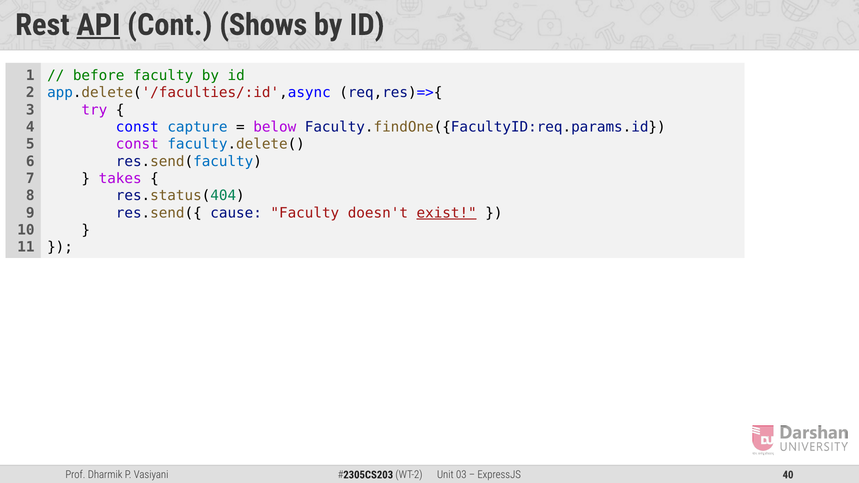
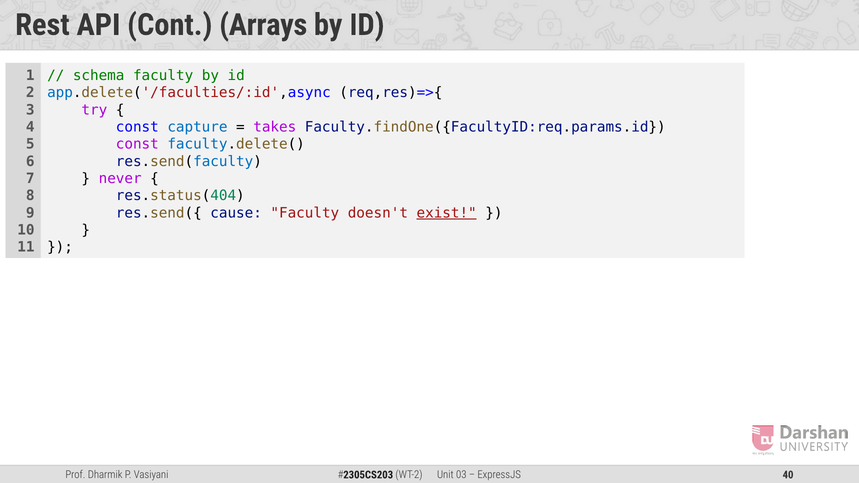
API underline: present -> none
Shows: Shows -> Arrays
before: before -> schema
below: below -> takes
takes: takes -> never
